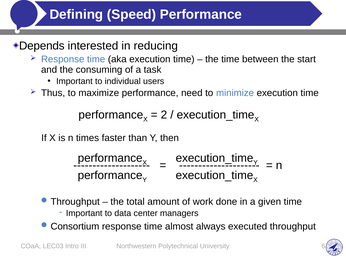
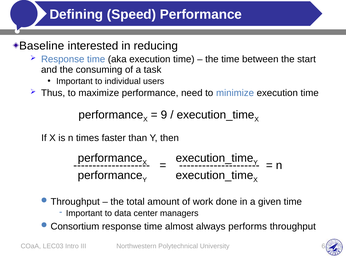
Depends: Depends -> Baseline
2: 2 -> 9
executed: executed -> performs
